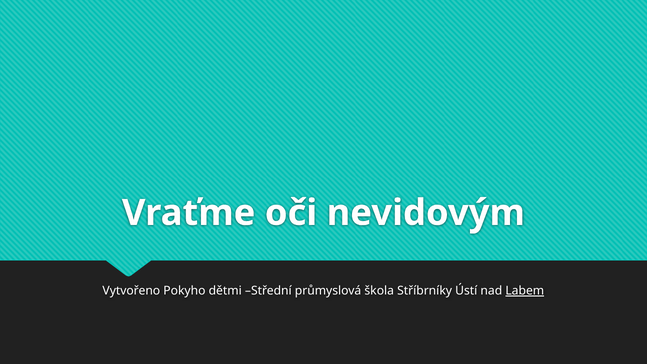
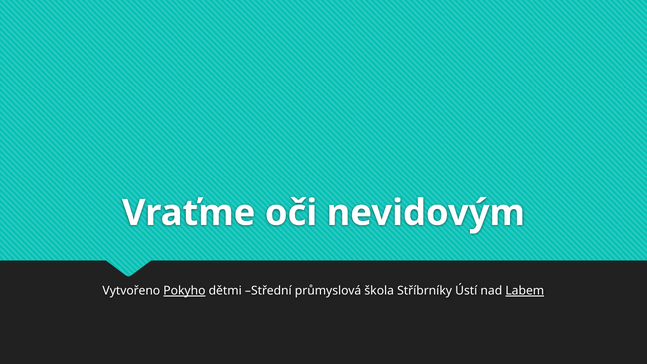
Pokyho underline: none -> present
